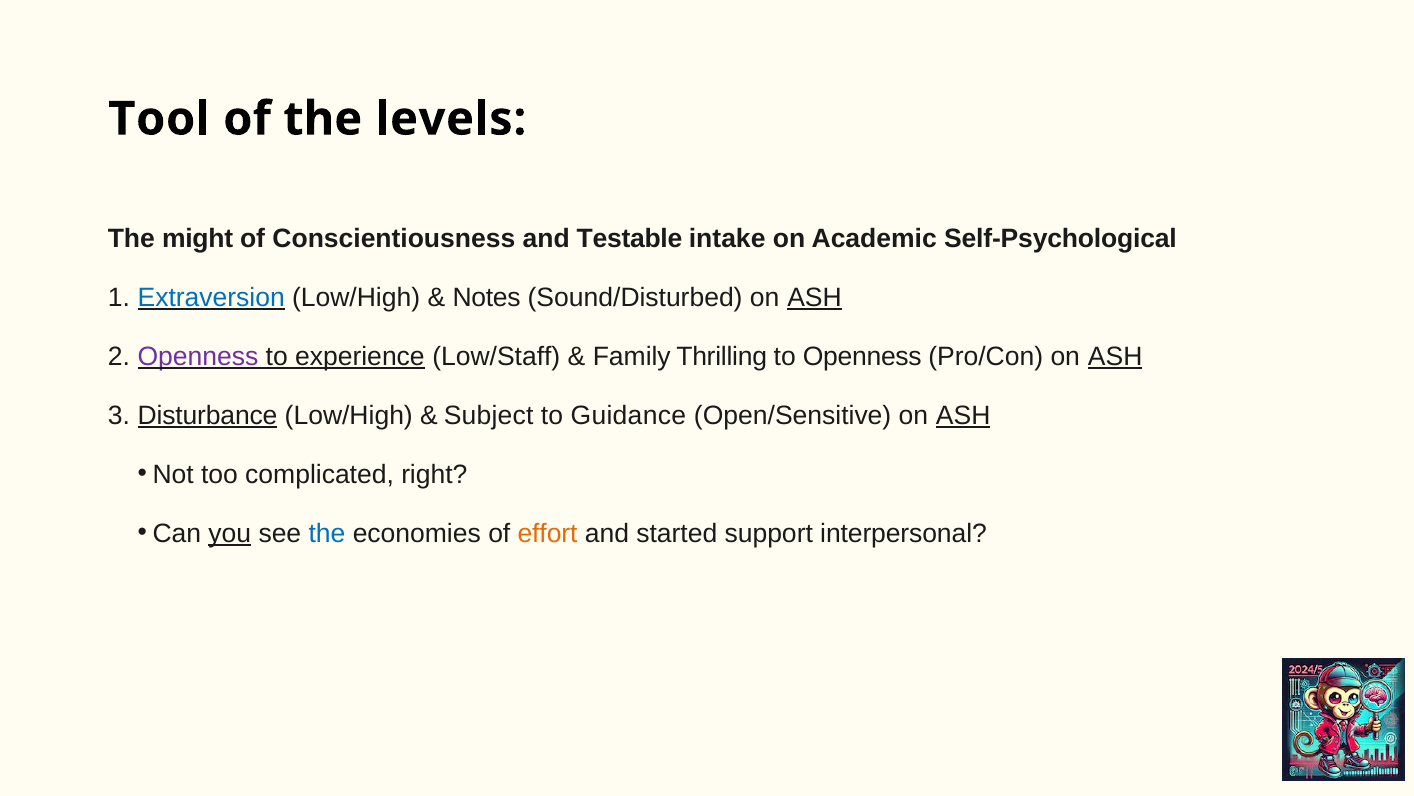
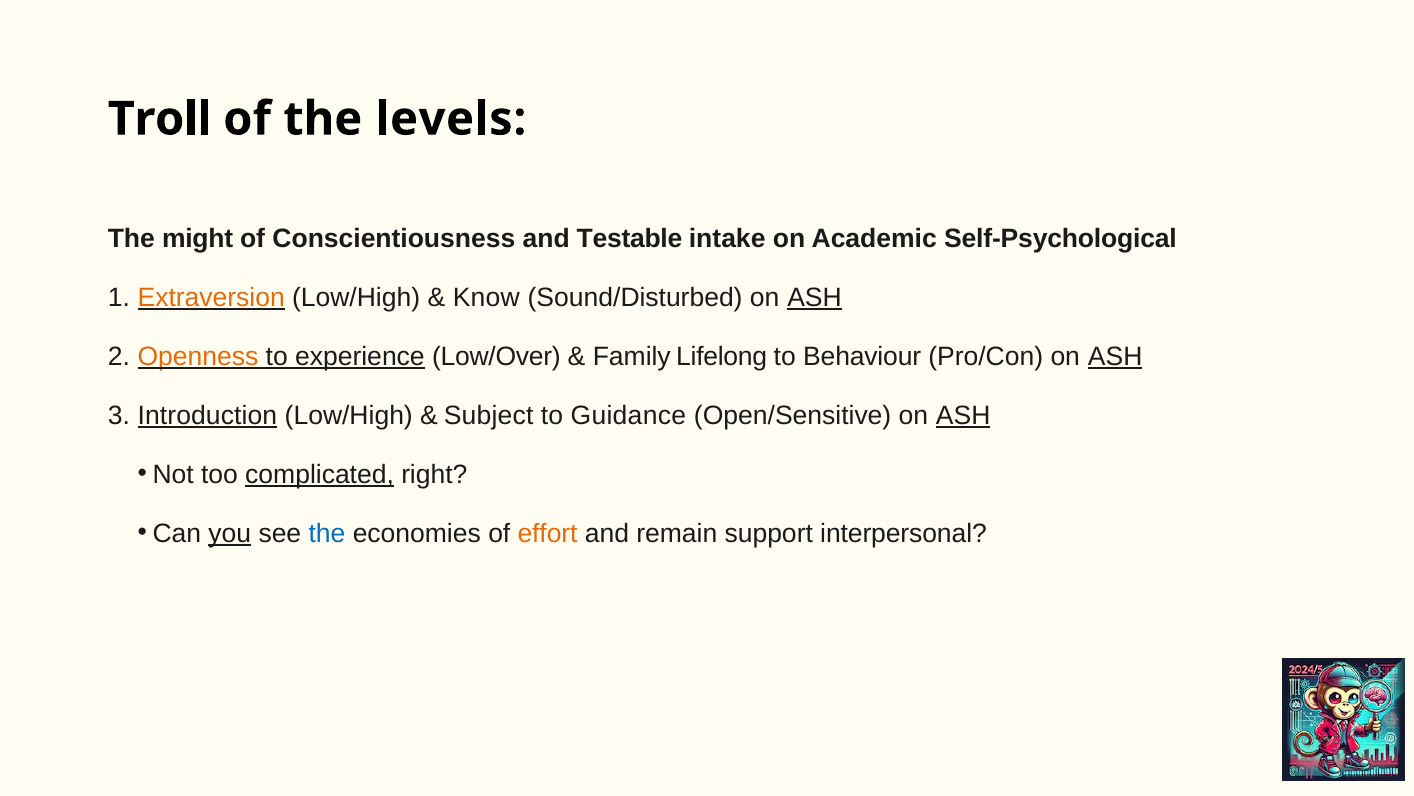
Tool: Tool -> Troll
Extraversion colour: blue -> orange
Notes: Notes -> Know
Openness at (198, 356) colour: purple -> orange
Low/Staff: Low/Staff -> Low/Over
Thrilling: Thrilling -> Lifelong
to Openness: Openness -> Behaviour
Disturbance: Disturbance -> Introduction
complicated underline: none -> present
started: started -> remain
